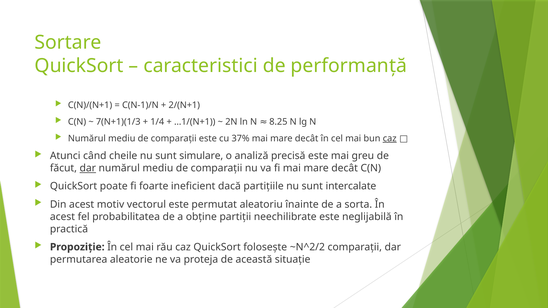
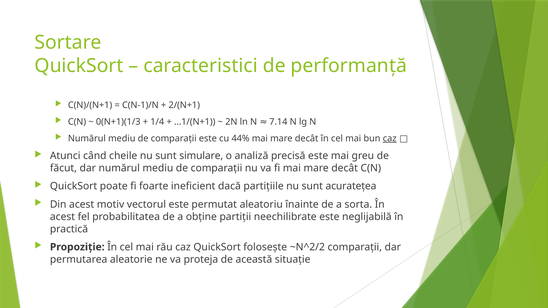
7(N+1)(1/3: 7(N+1)(1/3 -> 0(N+1)(1/3
8.25: 8.25 -> 7.14
37%: 37% -> 44%
dar at (88, 168) underline: present -> none
intercalate: intercalate -> acuratețea
